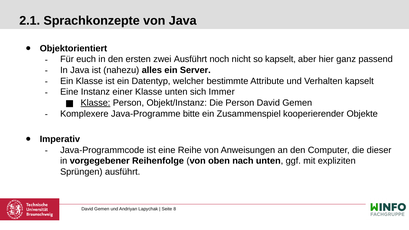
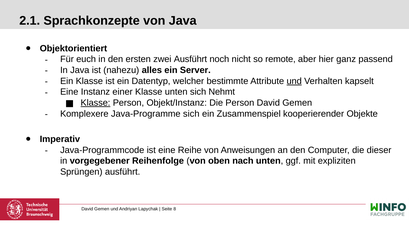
so kapselt: kapselt -> remote
und at (294, 81) underline: none -> present
Immer: Immer -> Nehmt
Java-Programme bitte: bitte -> sich
